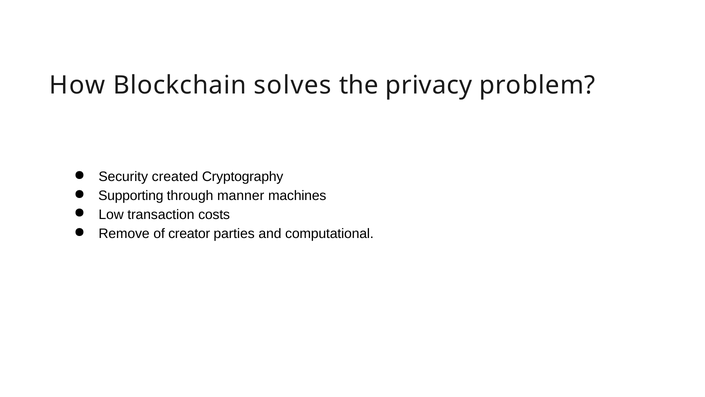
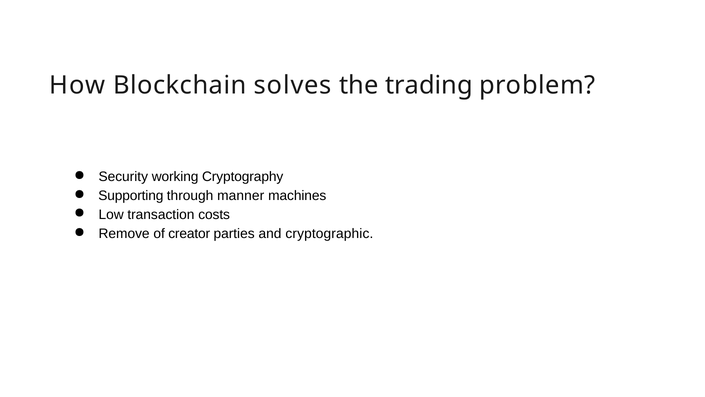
privacy: privacy -> trading
created: created -> working
computational: computational -> cryptographic
